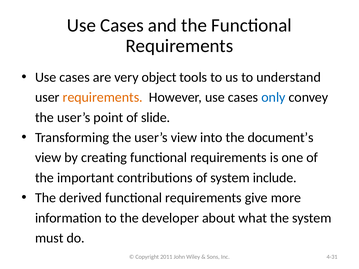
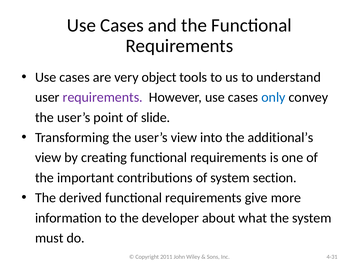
requirements at (103, 97) colour: orange -> purple
document’s: document’s -> additional’s
include: include -> section
